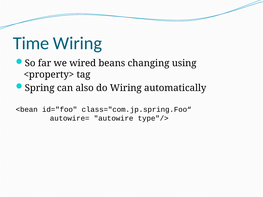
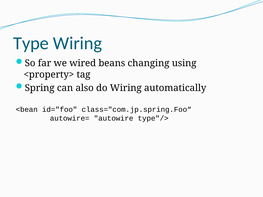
Time: Time -> Type
